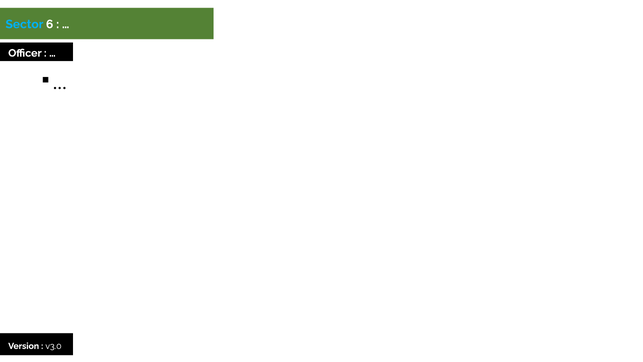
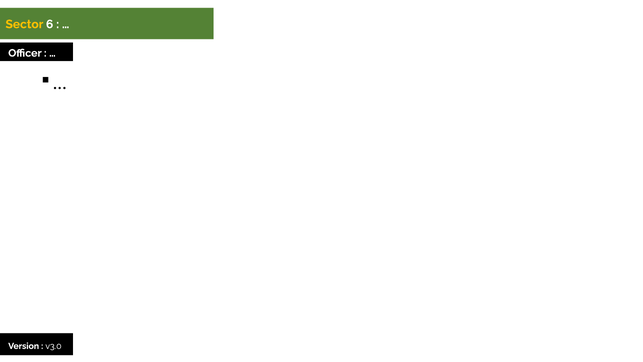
Sector colour: light blue -> yellow
